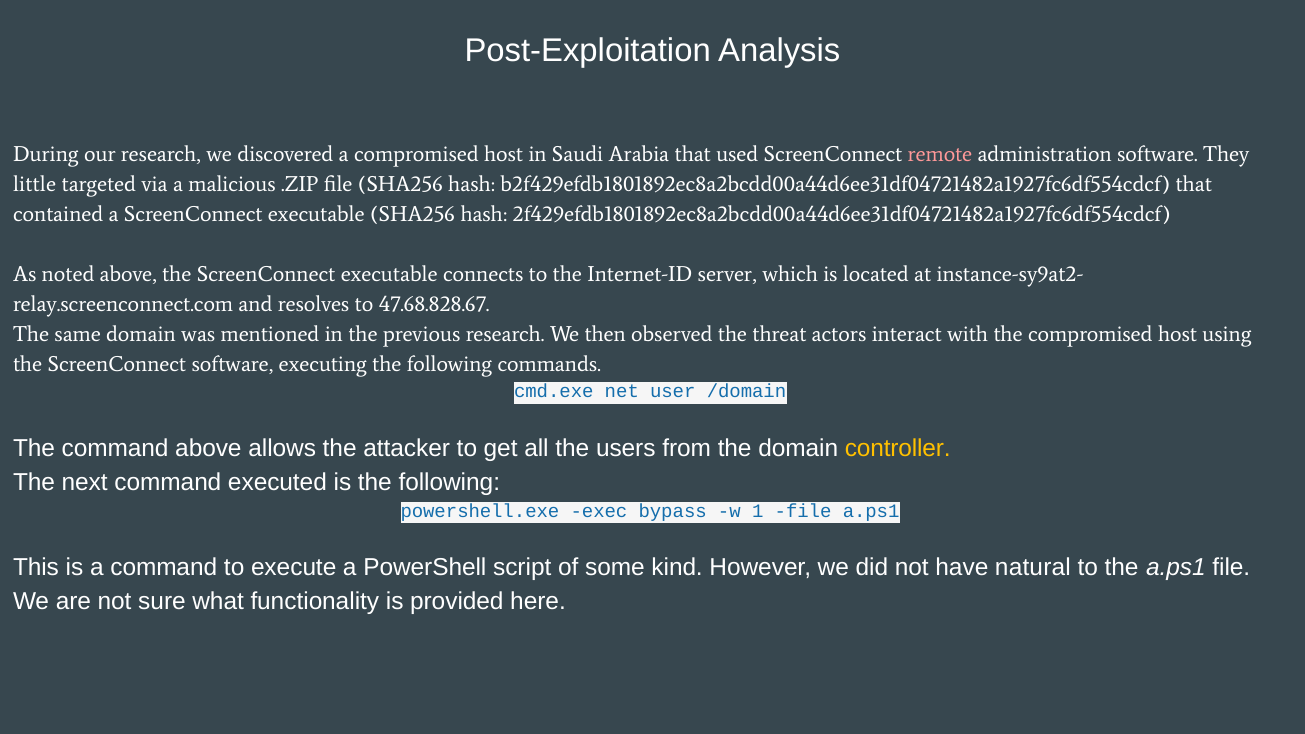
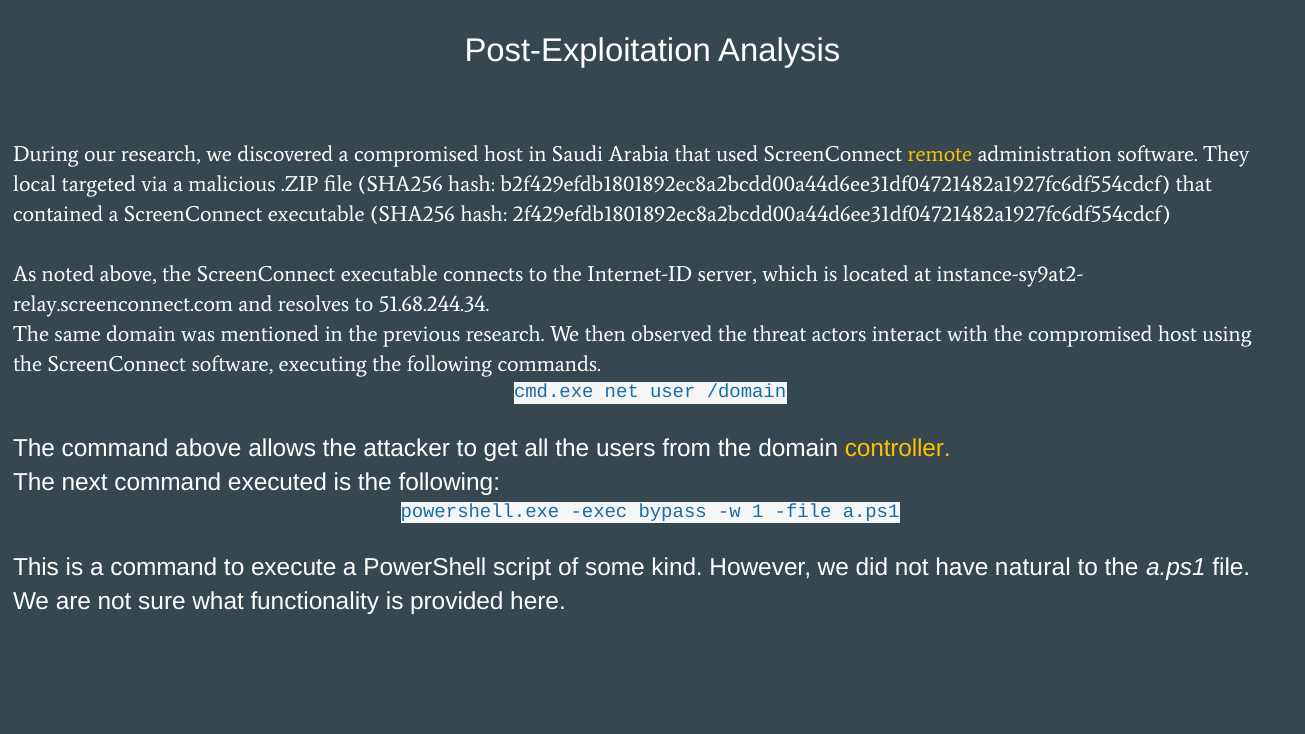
remote colour: pink -> yellow
little: little -> local
47.68.828.67: 47.68.828.67 -> 51.68.244.34
